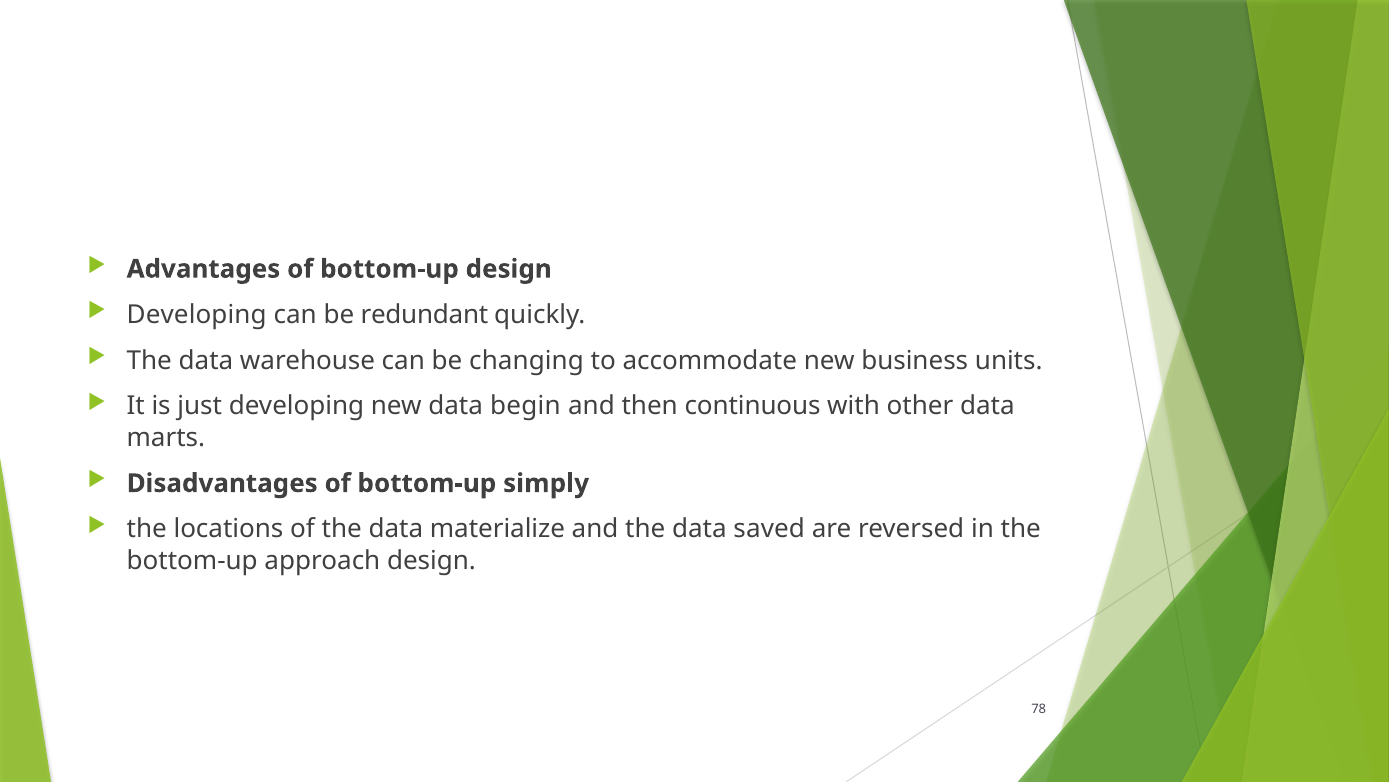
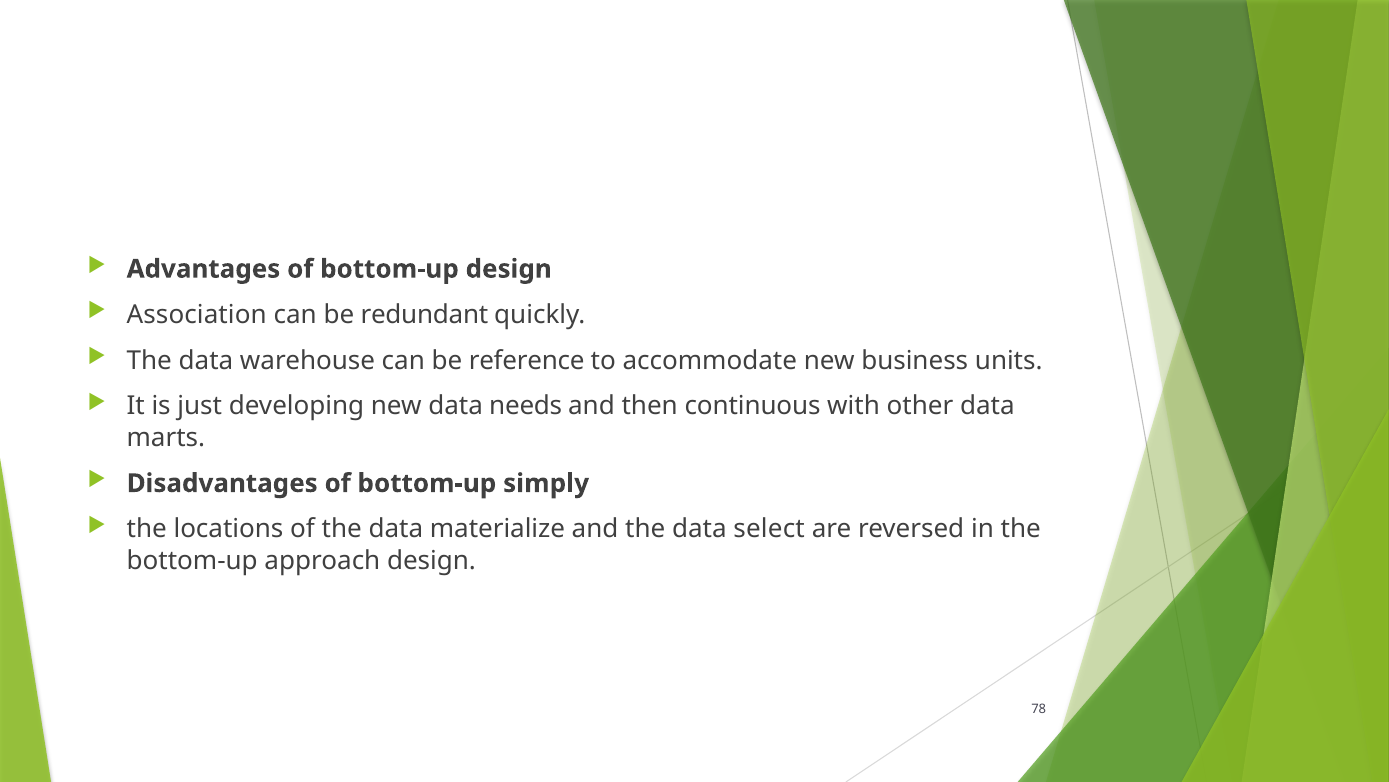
Developing at (197, 315): Developing -> Association
changing: changing -> reference
begin: begin -> needs
saved: saved -> select
